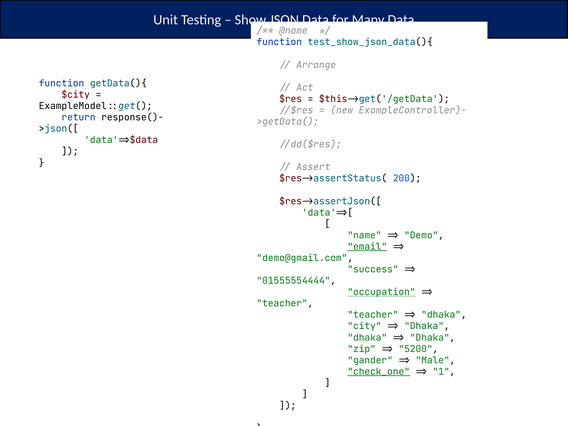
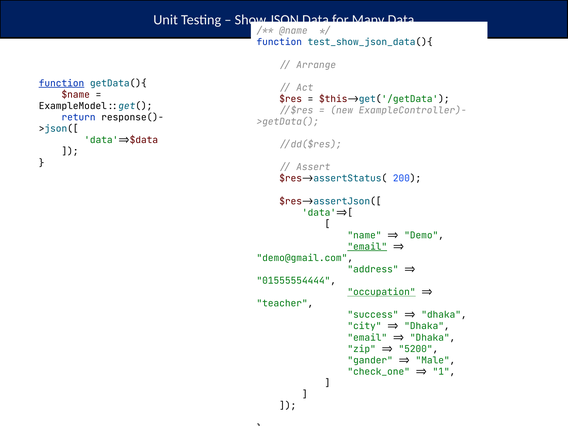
function at (62, 83) underline: none -> present
$city: $city -> $name
success: success -> address
teacher at (373, 315): teacher -> success
dhaka at (367, 338): dhaka -> email
check_one underline: present -> none
